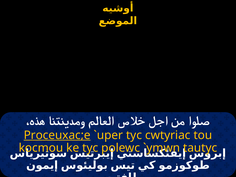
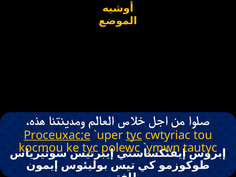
tyc at (134, 135) underline: none -> present
